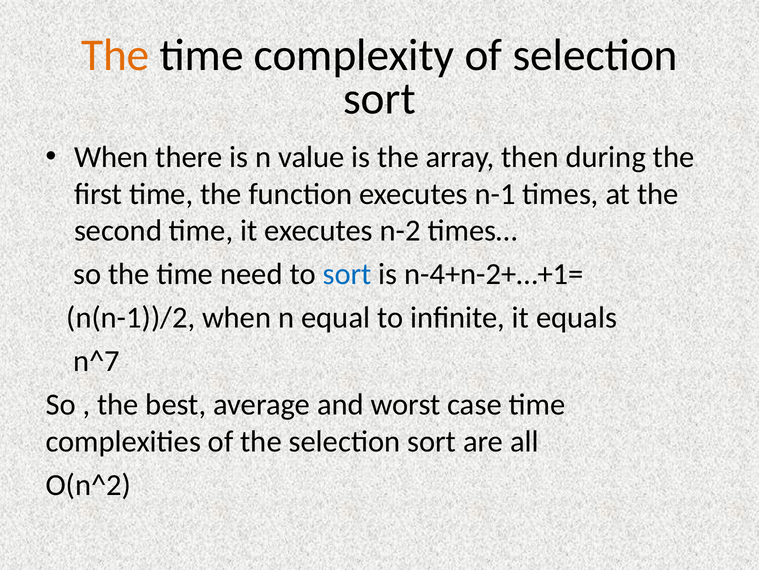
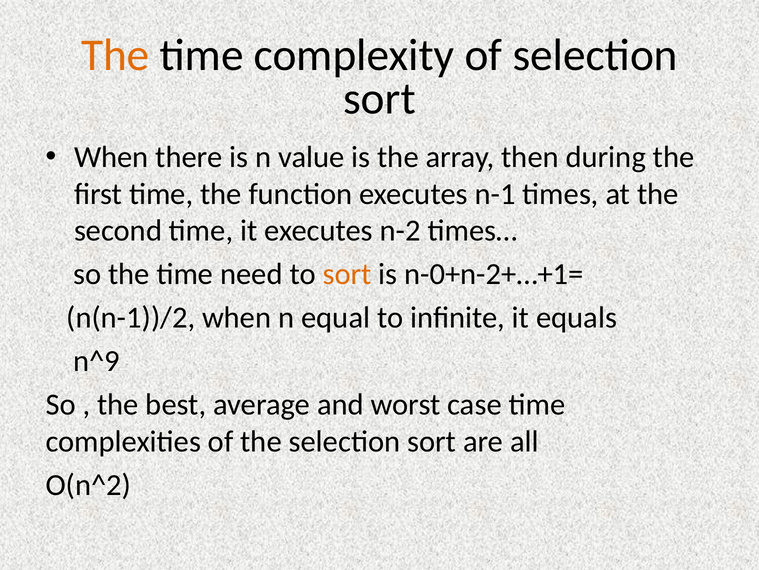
sort at (347, 274) colour: blue -> orange
n-4+n-2+…+1=: n-4+n-2+…+1= -> n-0+n-2+…+1=
n^7: n^7 -> n^9
